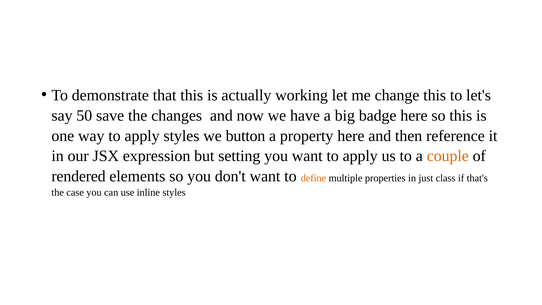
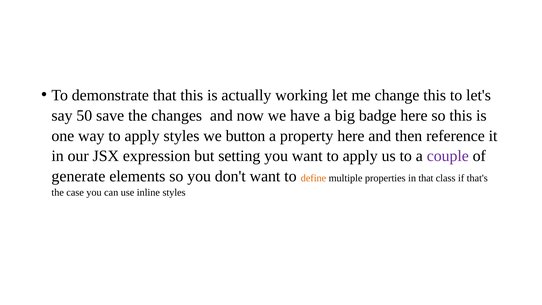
couple colour: orange -> purple
rendered: rendered -> generate
in just: just -> that
